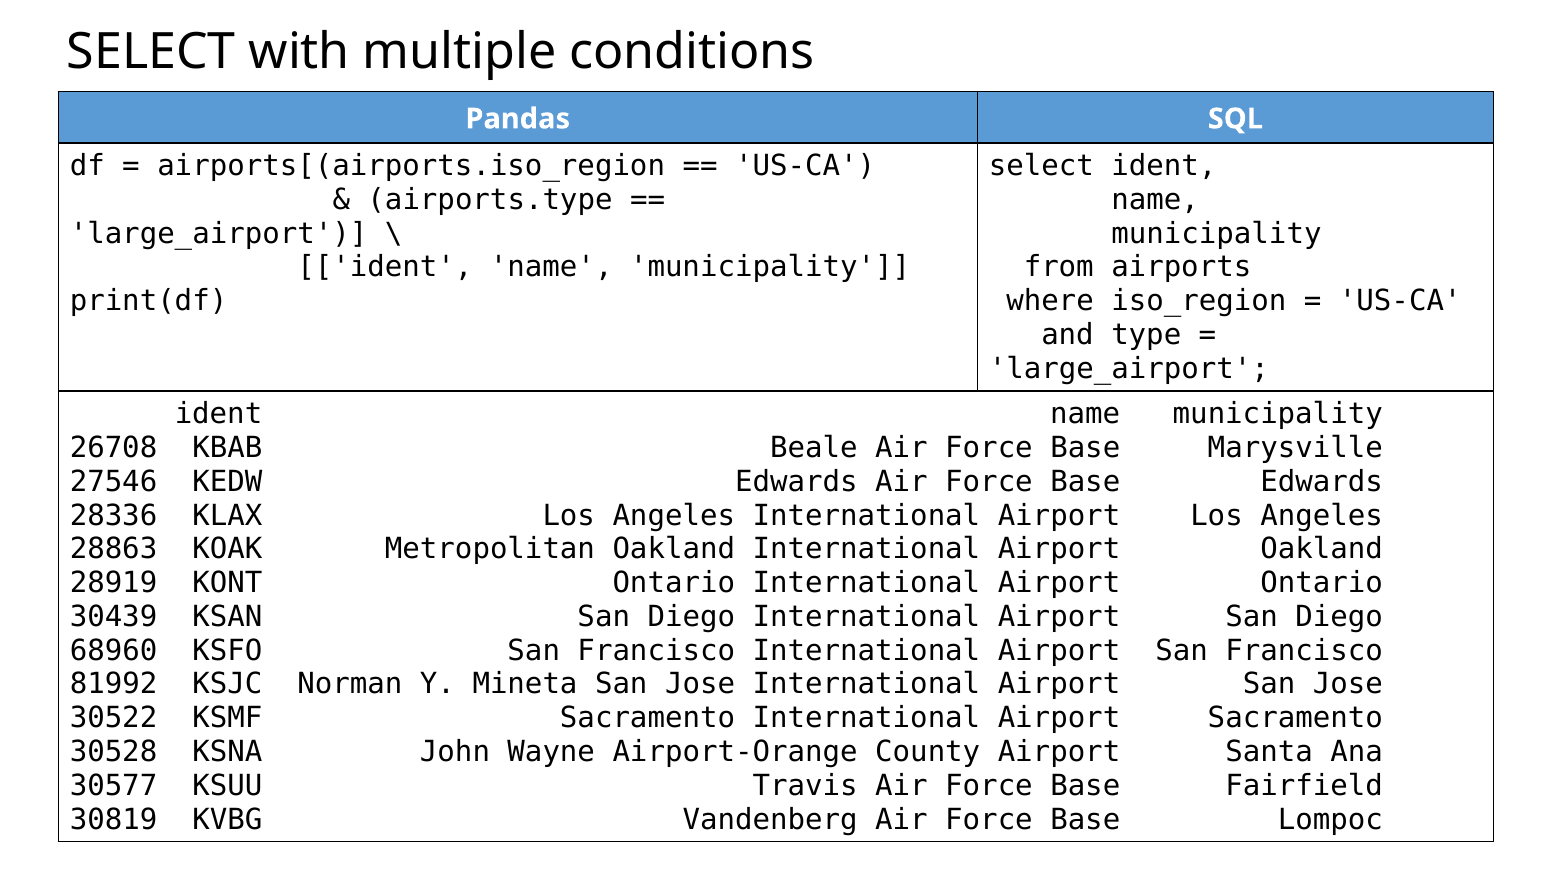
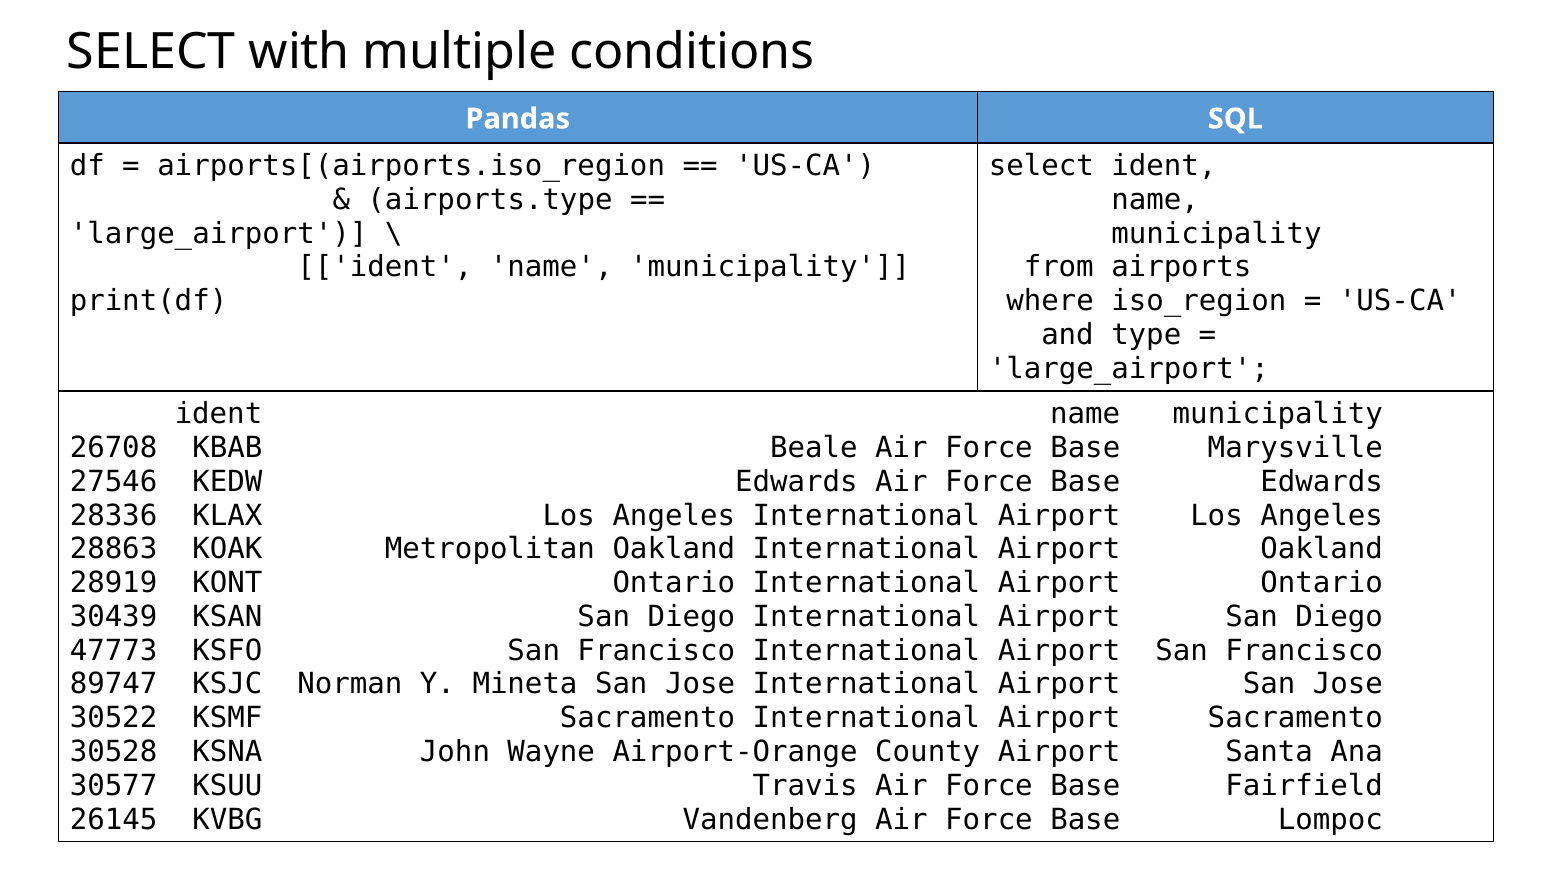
68960: 68960 -> 47773
81992: 81992 -> 89747
30819: 30819 -> 26145
